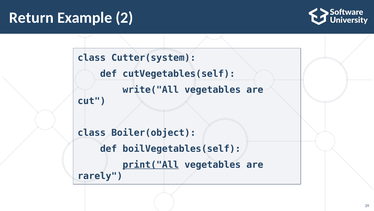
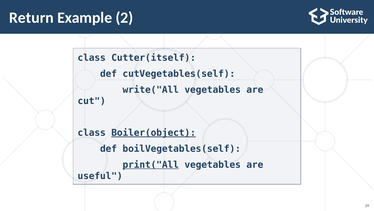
Cutter(system: Cutter(system -> Cutter(itself
Boiler(object underline: none -> present
rarely: rarely -> useful
